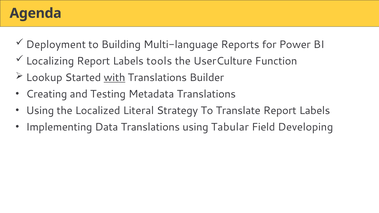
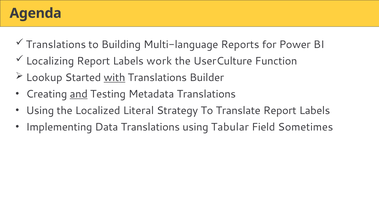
Deployment at (56, 45): Deployment -> Translations
tools: tools -> work
and underline: none -> present
Developing: Developing -> Sometimes
